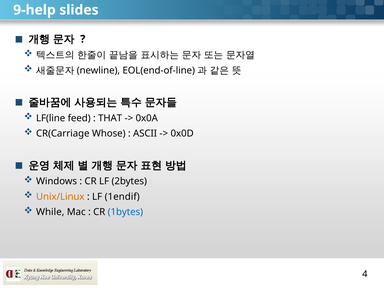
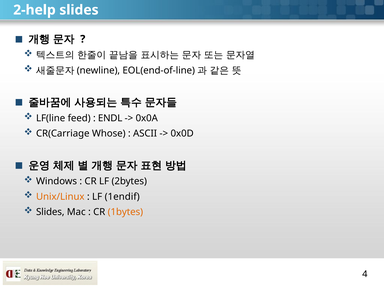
9-help: 9-help -> 2-help
THAT: THAT -> ENDL
While at (50, 212): While -> Slides
1bytes colour: blue -> orange
